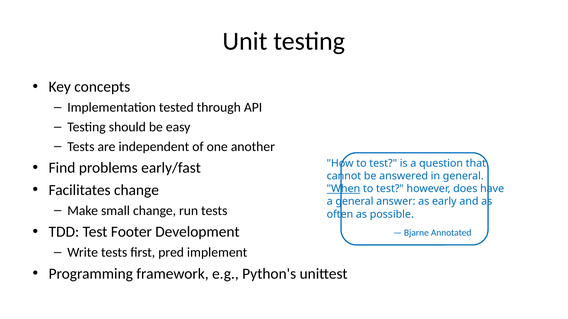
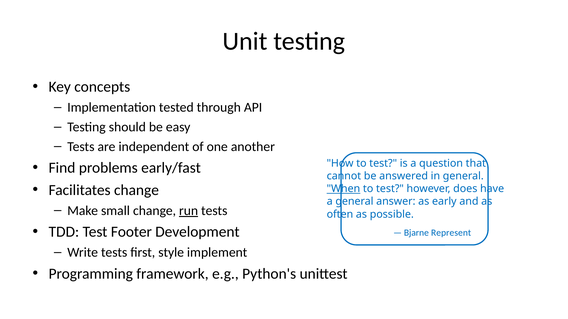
run underline: none -> present
Annotated: Annotated -> Represent
pred: pred -> style
